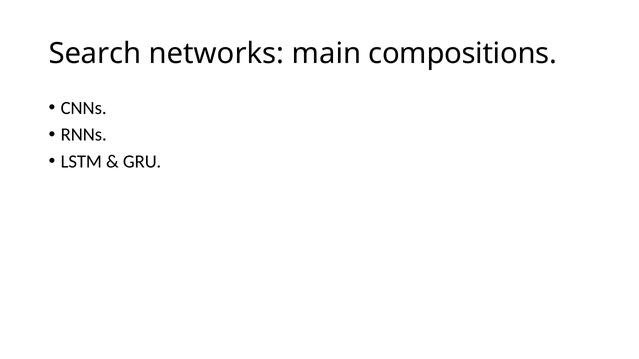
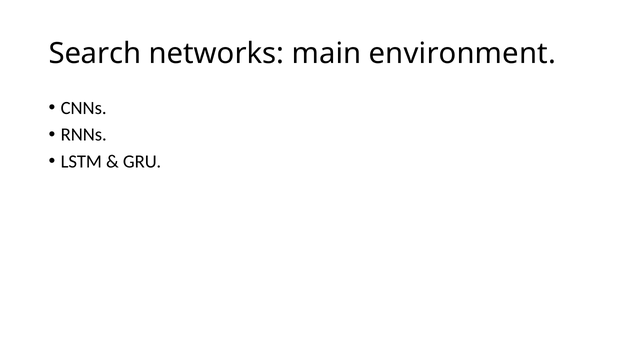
compositions: compositions -> environment
